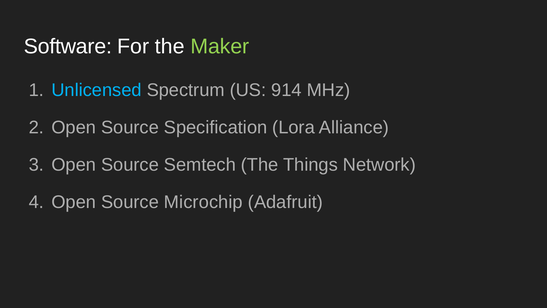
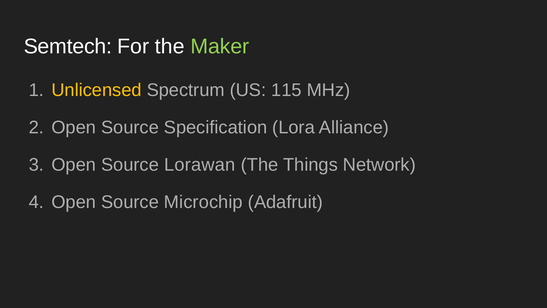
Software: Software -> Semtech
Unlicensed colour: light blue -> yellow
914: 914 -> 115
Semtech: Semtech -> Lorawan
